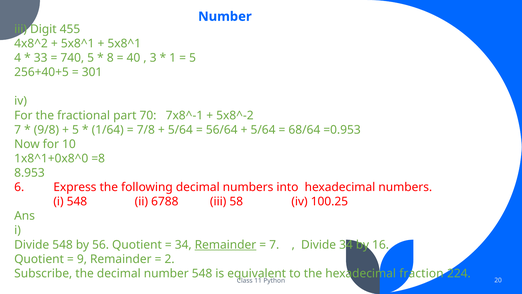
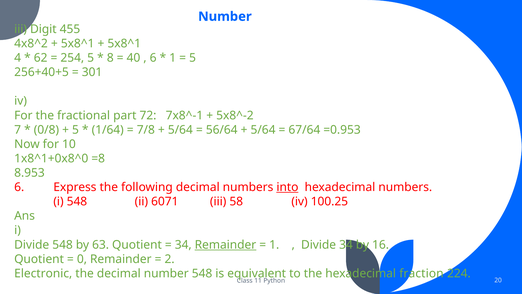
33: 33 -> 62
740: 740 -> 254
3 at (153, 58): 3 -> 6
70: 70 -> 72
9/8: 9/8 -> 0/8
68/64: 68/64 -> 67/64
into underline: none -> present
6788: 6788 -> 6071
56: 56 -> 63
7 at (274, 244): 7 -> 1
9: 9 -> 0
Subscribe: Subscribe -> Electronic
